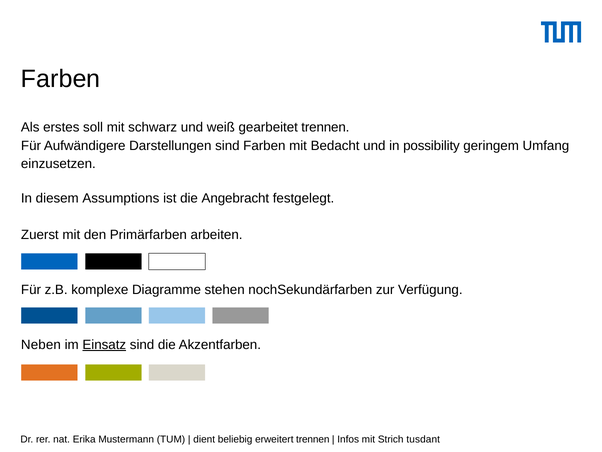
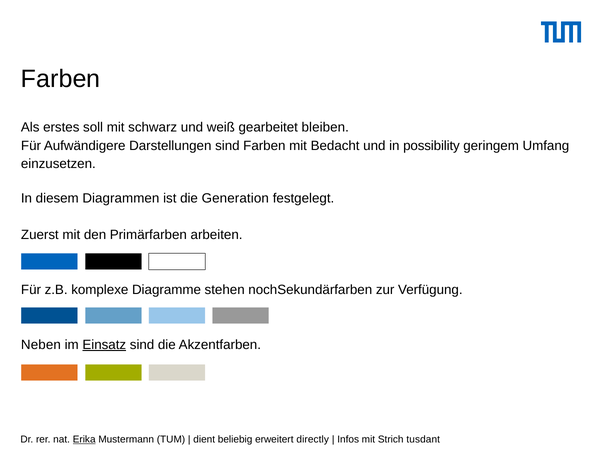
gearbeitet trennen: trennen -> bleiben
Assumptions: Assumptions -> Diagrammen
Angebracht: Angebracht -> Generation
Erika underline: none -> present
erweitert trennen: trennen -> directly
